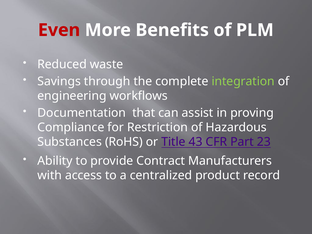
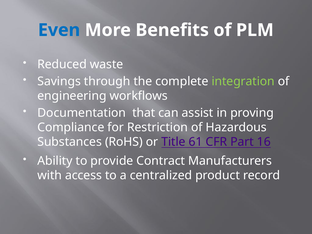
Even colour: red -> blue
43: 43 -> 61
23: 23 -> 16
